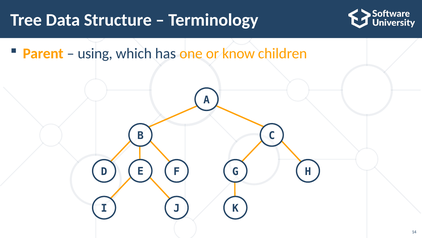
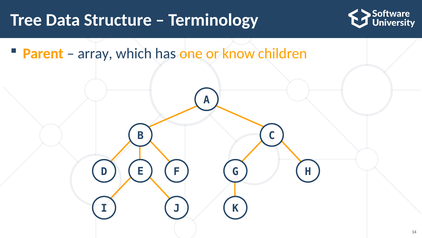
using: using -> array
